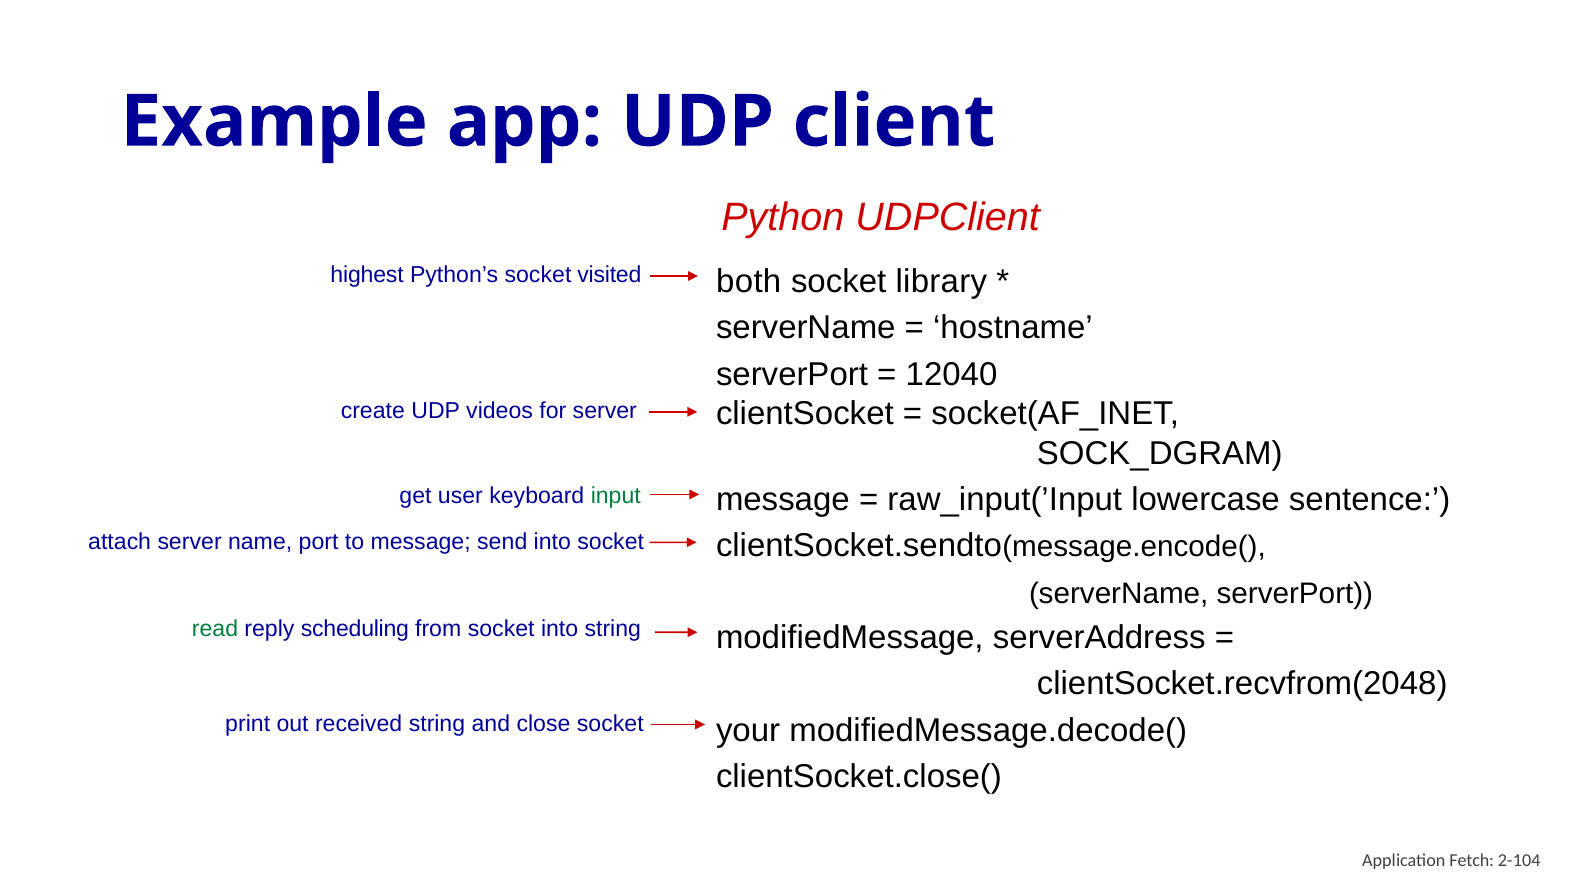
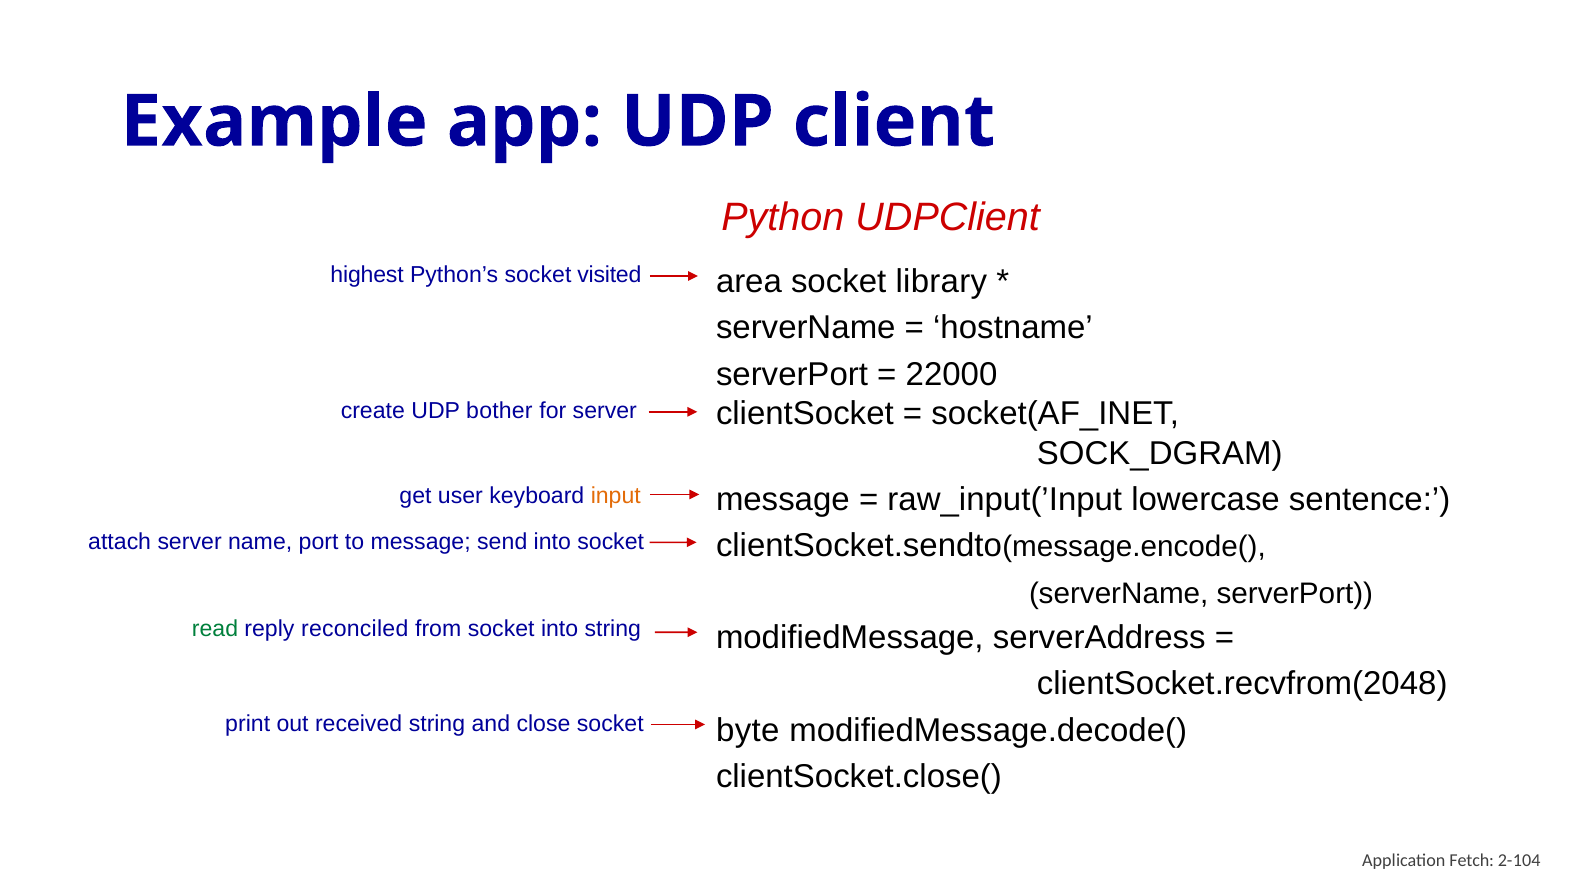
both: both -> area
12040: 12040 -> 22000
videos: videos -> bother
input colour: green -> orange
scheduling: scheduling -> reconciled
your: your -> byte
